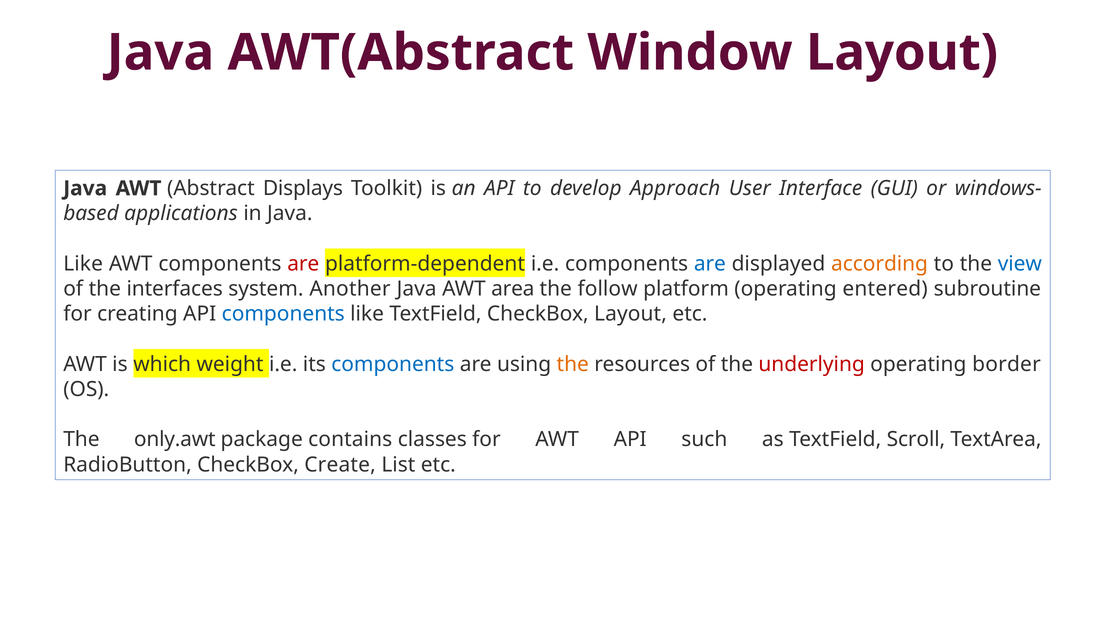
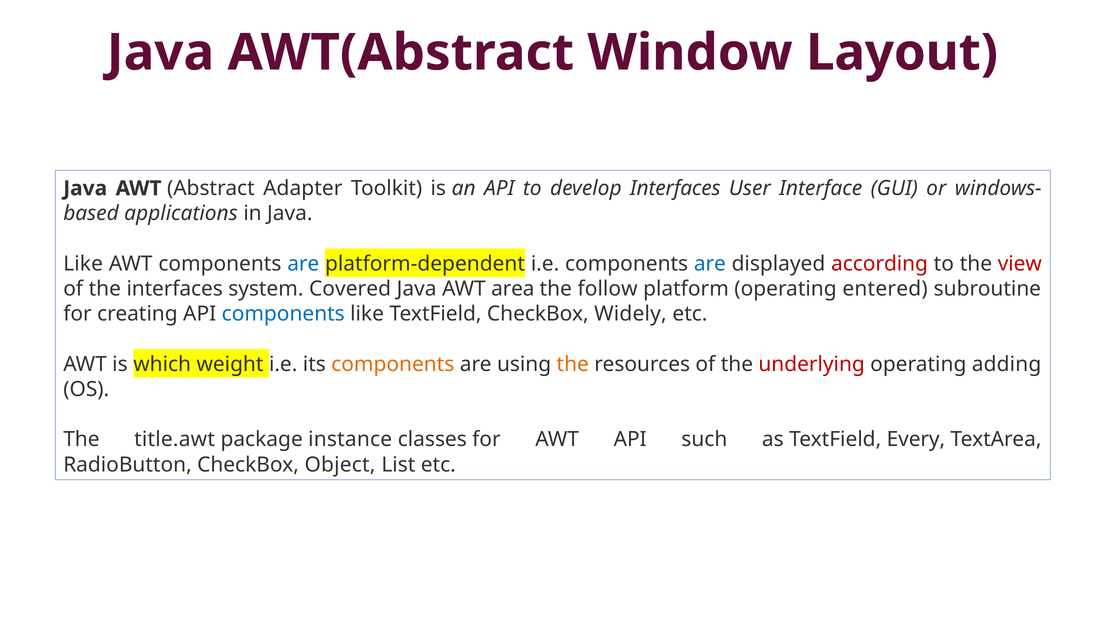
Displays: Displays -> Adapter
develop Approach: Approach -> Interfaces
are at (303, 264) colour: red -> blue
according colour: orange -> red
view colour: blue -> red
Another: Another -> Covered
CheckBox Layout: Layout -> Widely
components at (393, 364) colour: blue -> orange
border: border -> adding
only.awt: only.awt -> title.awt
contains: contains -> instance
Scroll: Scroll -> Every
Create: Create -> Object
